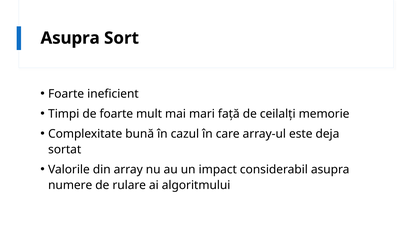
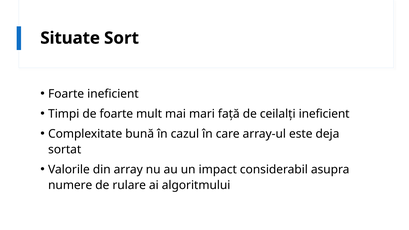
Asupra at (70, 38): Asupra -> Situate
ceilalți memorie: memorie -> ineficient
